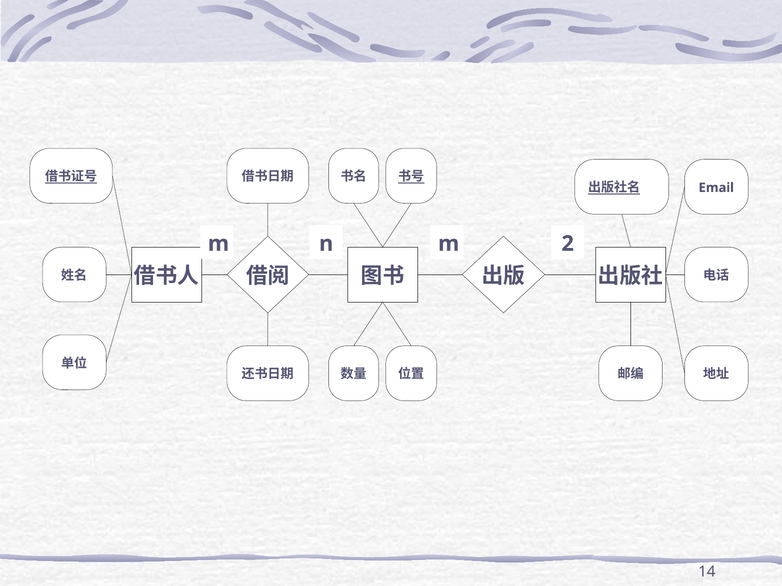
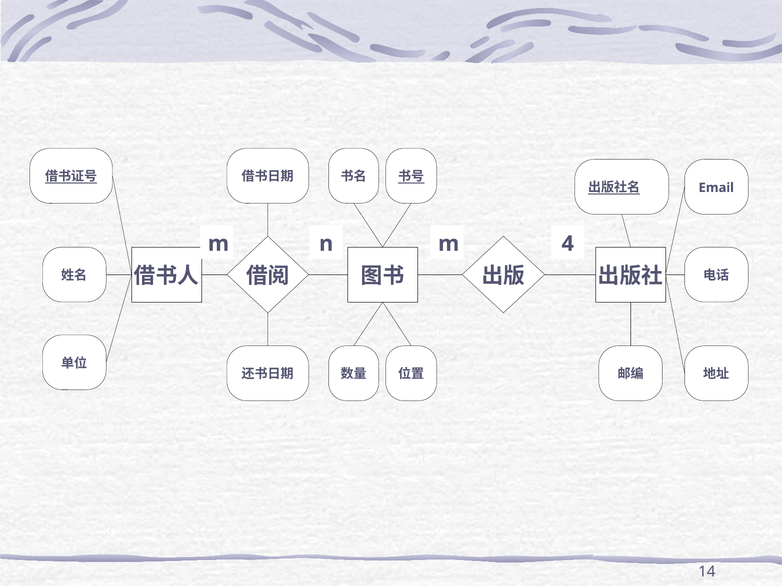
2: 2 -> 4
